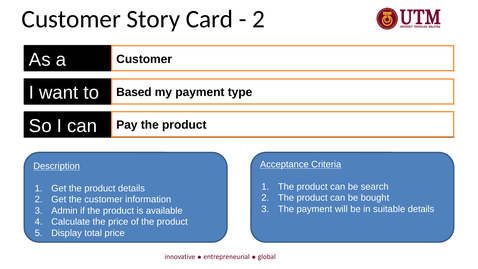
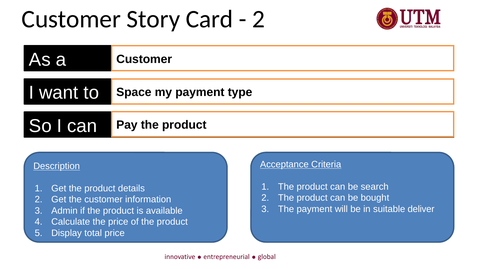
Based: Based -> Space
suitable details: details -> deliver
